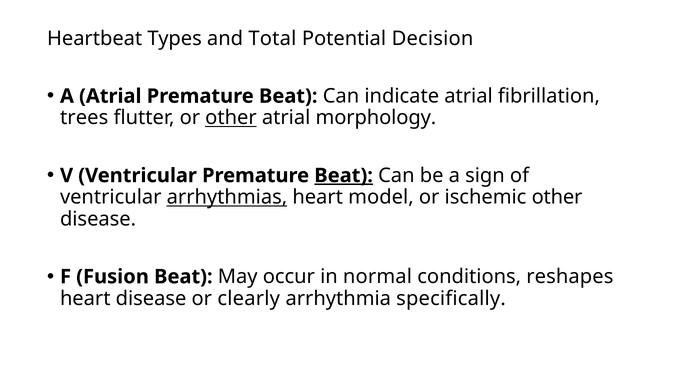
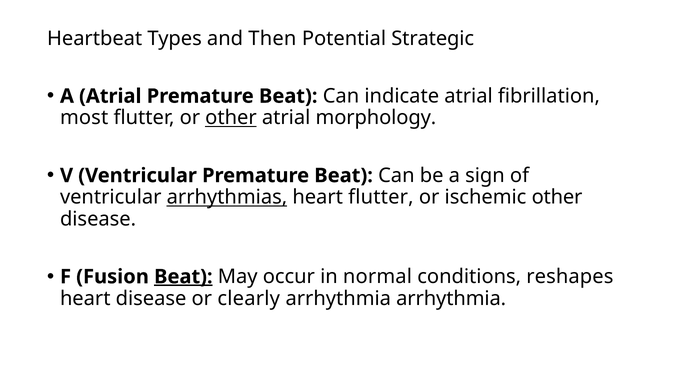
Total: Total -> Then
Decision: Decision -> Strategic
trees: trees -> most
Beat at (344, 176) underline: present -> none
heart model: model -> flutter
Beat at (183, 277) underline: none -> present
arrhythmia specifically: specifically -> arrhythmia
